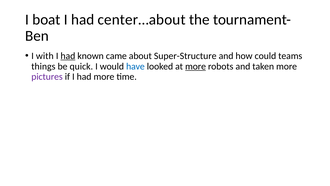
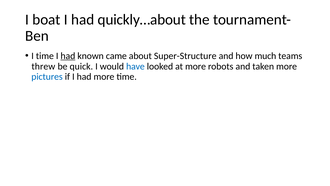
center…about: center…about -> quickly…about
I with: with -> time
could: could -> much
things: things -> threw
more at (196, 66) underline: present -> none
pictures colour: purple -> blue
